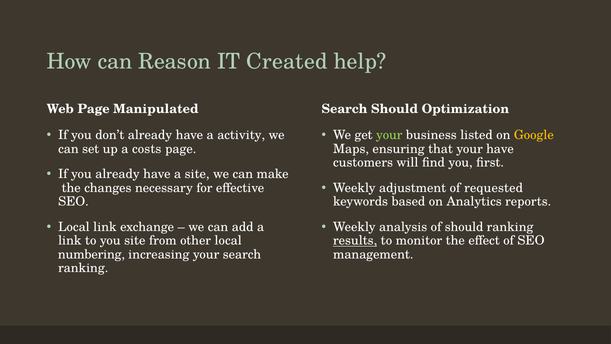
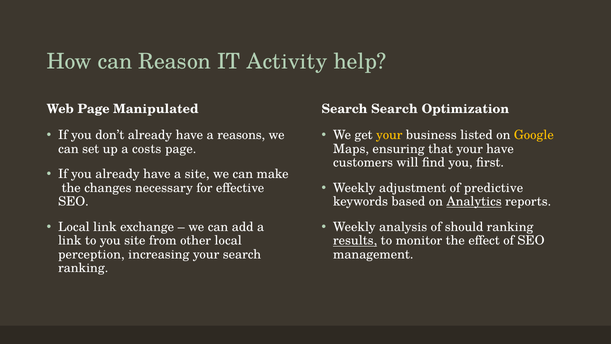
Created: Created -> Activity
Search Should: Should -> Search
activity: activity -> reasons
your at (389, 135) colour: light green -> yellow
requested: requested -> predictive
Analytics underline: none -> present
numbering: numbering -> perception
